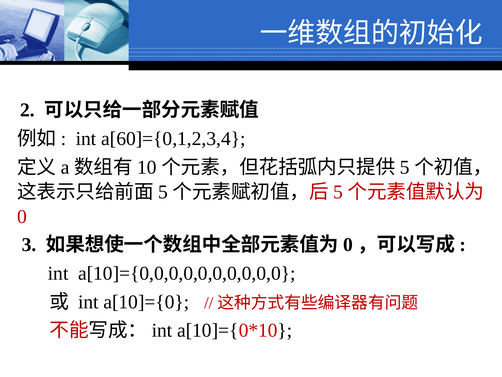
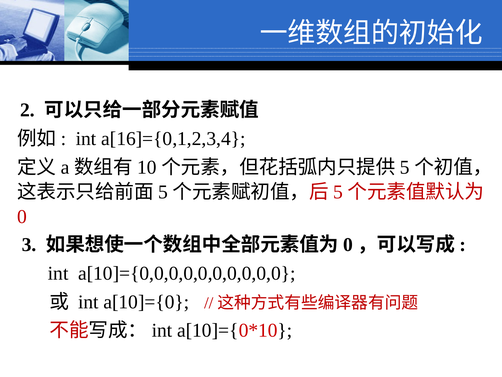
a[60]={0,1,2,3,4: a[60]={0,1,2,3,4 -> a[16]={0,1,2,3,4
